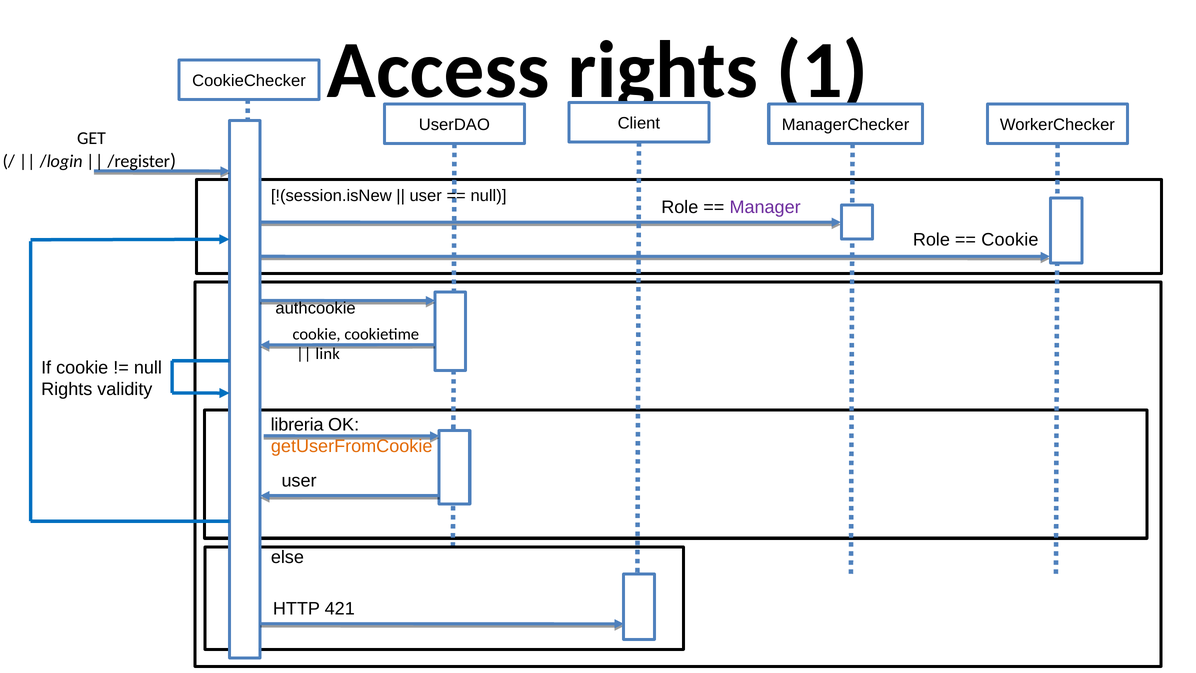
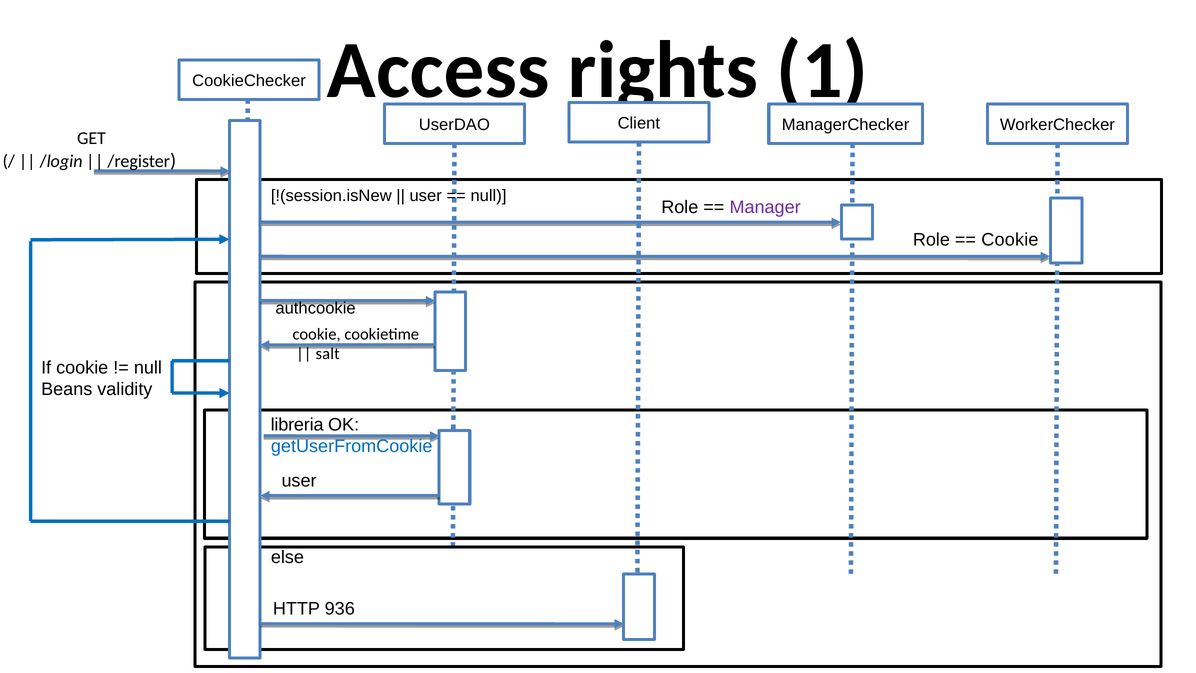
link: link -> salt
Rights at (67, 389): Rights -> Beans
getUserFromCookie colour: orange -> blue
421: 421 -> 936
